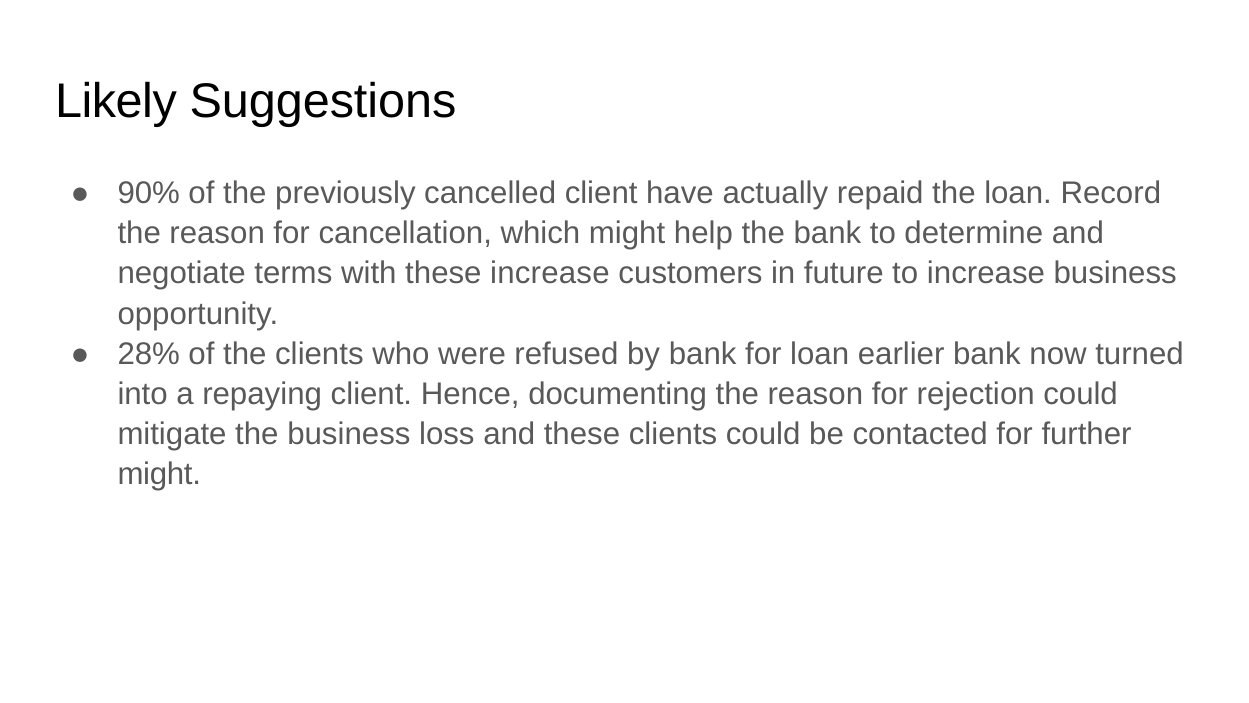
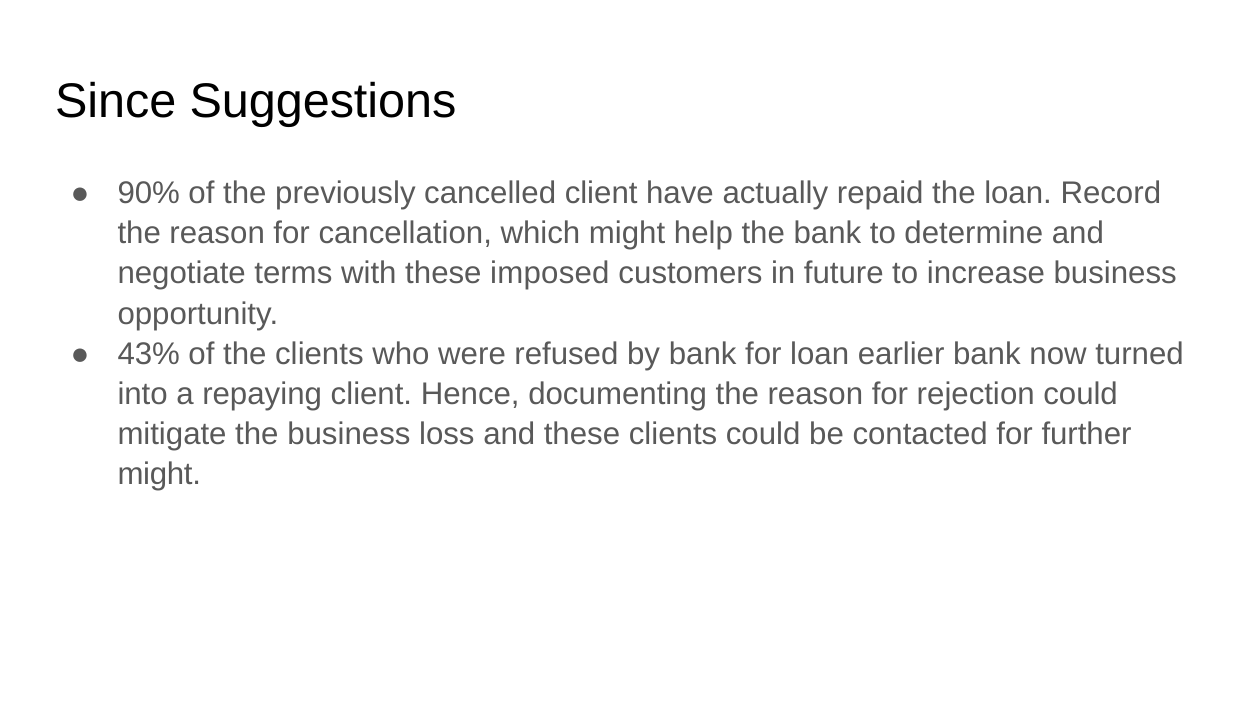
Likely: Likely -> Since
these increase: increase -> imposed
28%: 28% -> 43%
